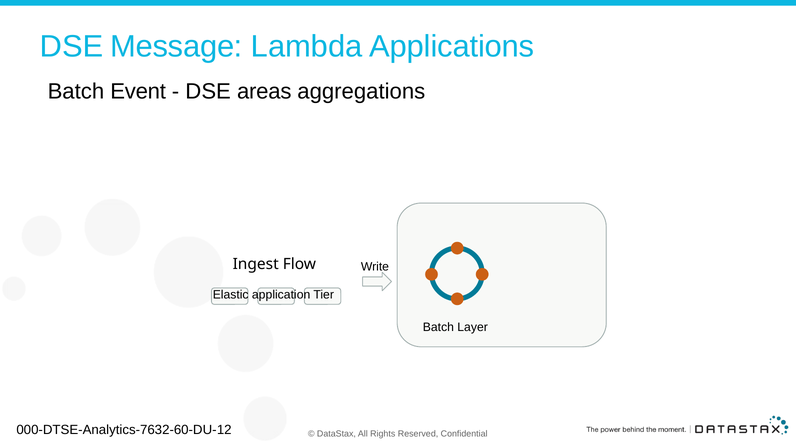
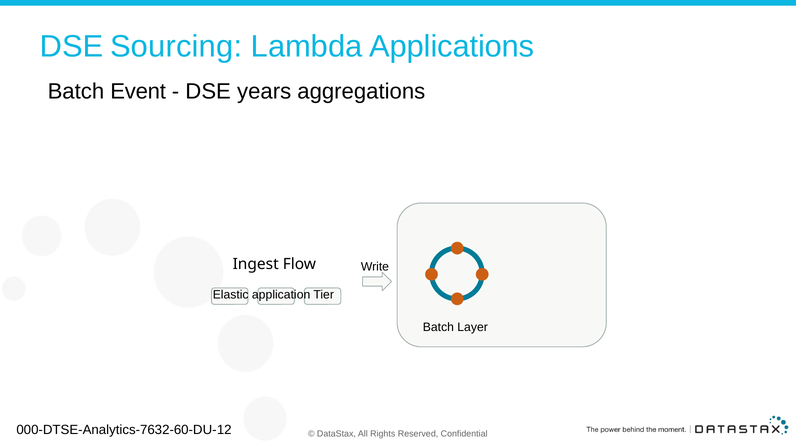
Message: Message -> Sourcing
areas: areas -> years
